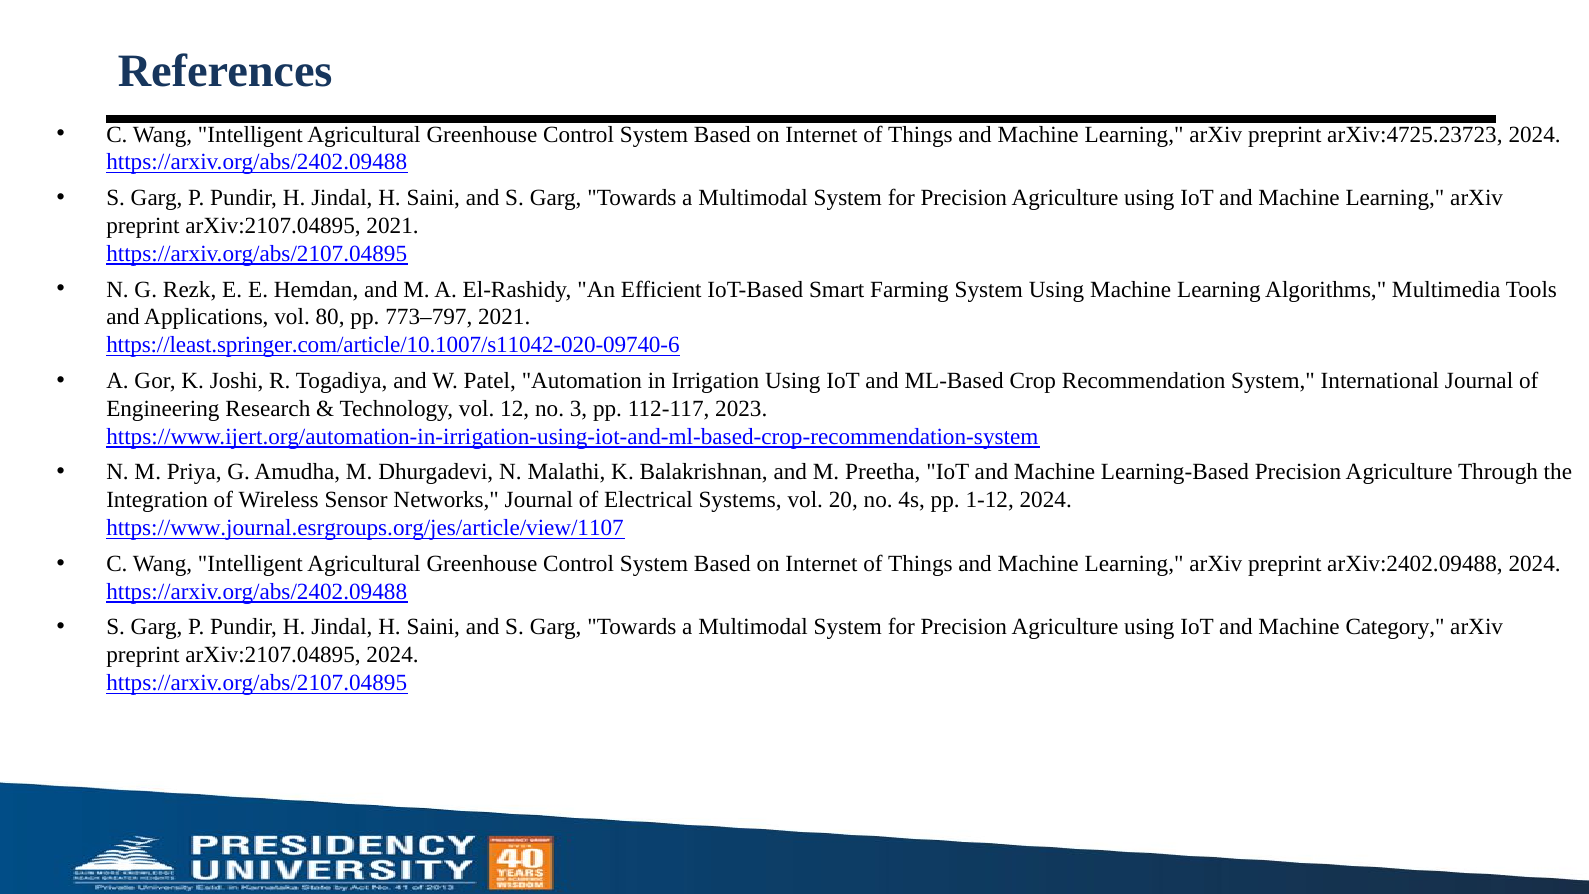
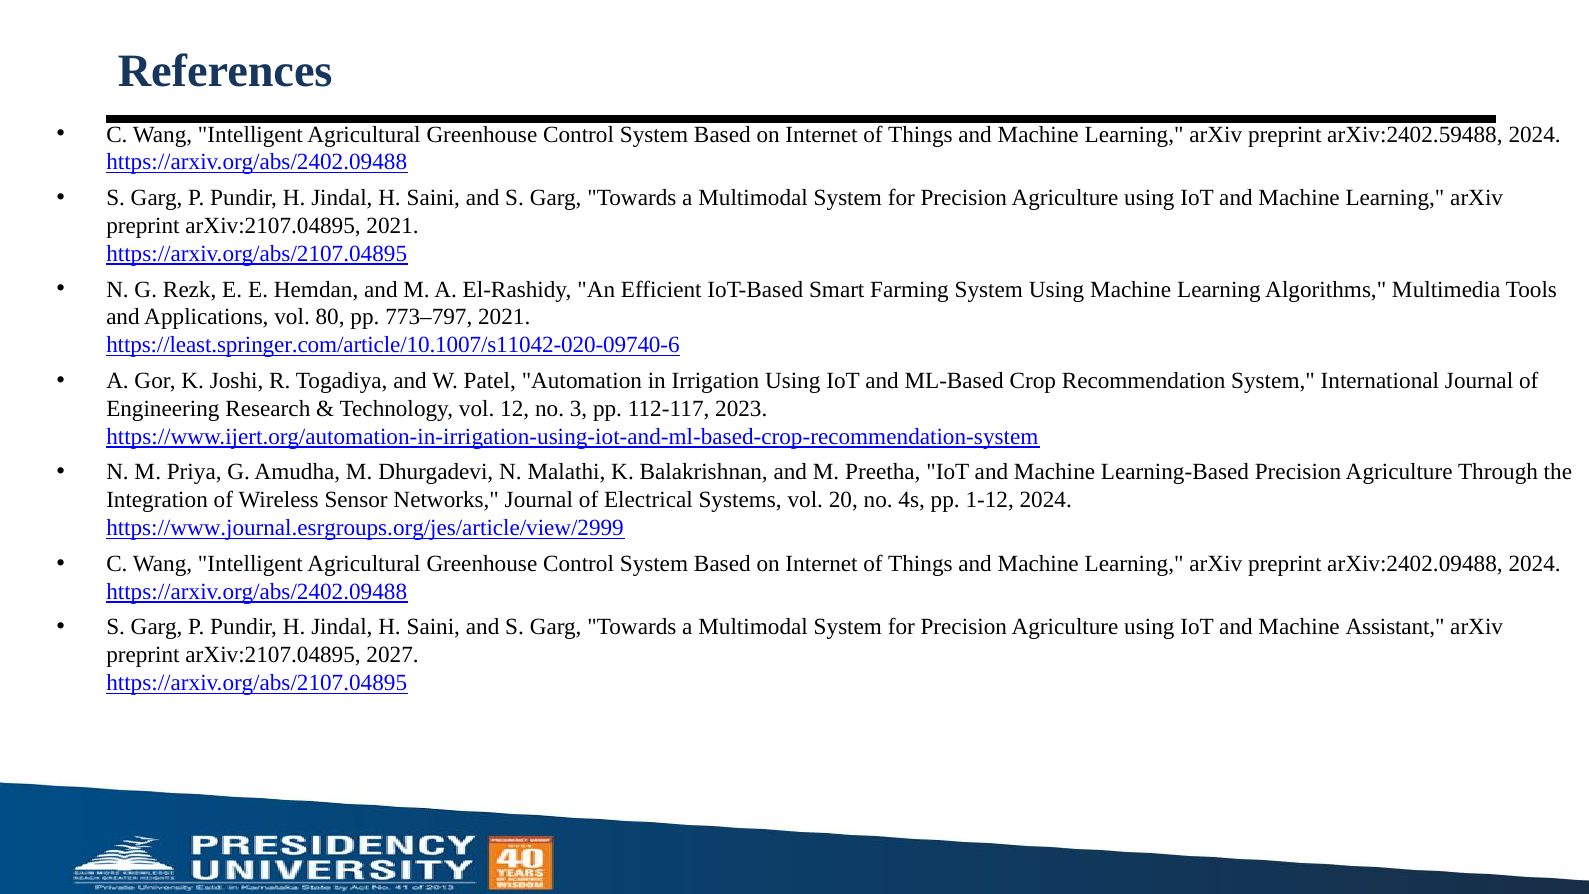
arXiv:4725.23723: arXiv:4725.23723 -> arXiv:2402.59488
https://www.journal.esrgroups.org/jes/article/view/1107: https://www.journal.esrgroups.org/jes/article/view/1107 -> https://www.journal.esrgroups.org/jes/article/view/2999
Category: Category -> Assistant
arXiv:2107.04895 2024: 2024 -> 2027
